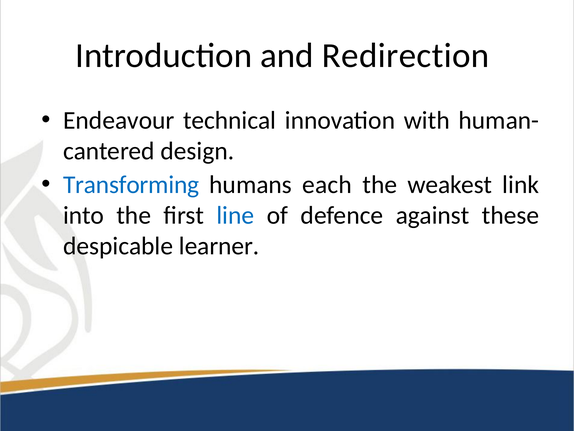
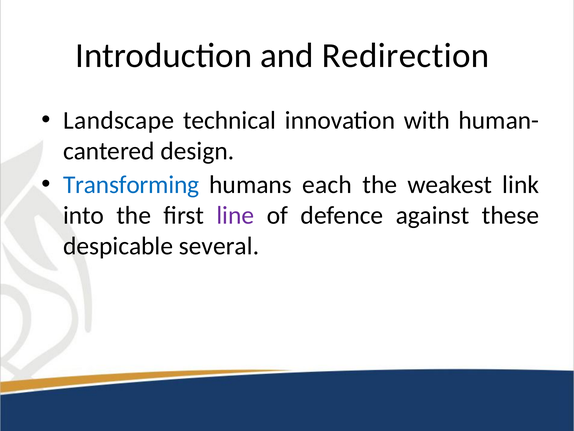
Endeavour: Endeavour -> Landscape
line colour: blue -> purple
learner: learner -> several
